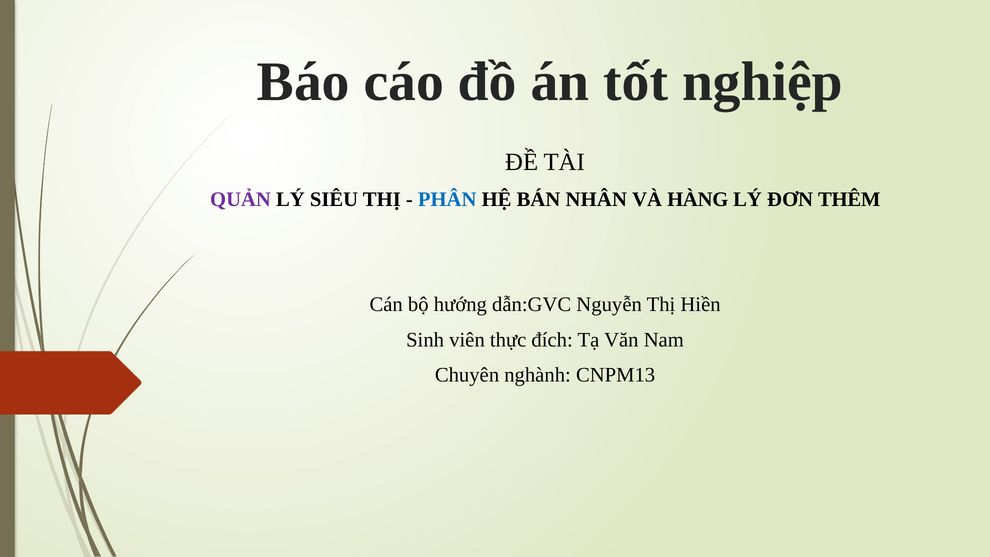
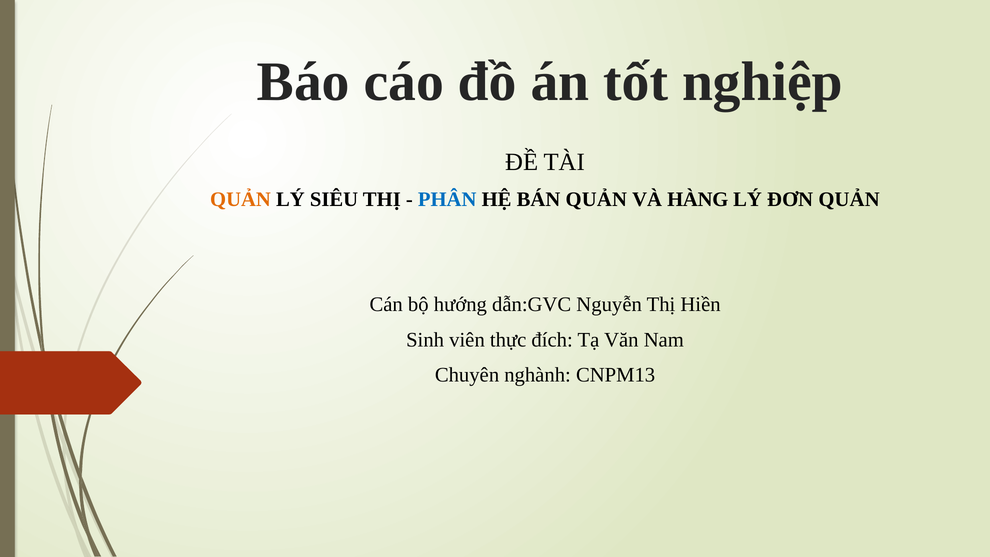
QUẢN at (240, 199) colour: purple -> orange
BÁN NHÂN: NHÂN -> QUẢN
ĐƠN THÊM: THÊM -> QUẢN
